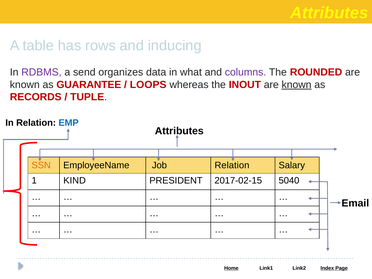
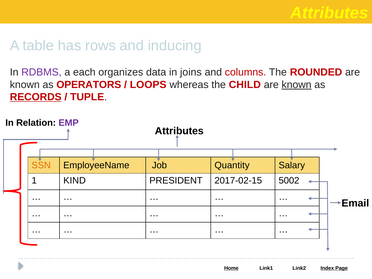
send: send -> each
what: what -> joins
columns colour: purple -> red
GUARANTEE: GUARANTEE -> OPERATORS
INOUT: INOUT -> CHILD
RECORDS underline: none -> present
EMP colour: blue -> purple
Job Relation: Relation -> Quantity
5040: 5040 -> 5002
